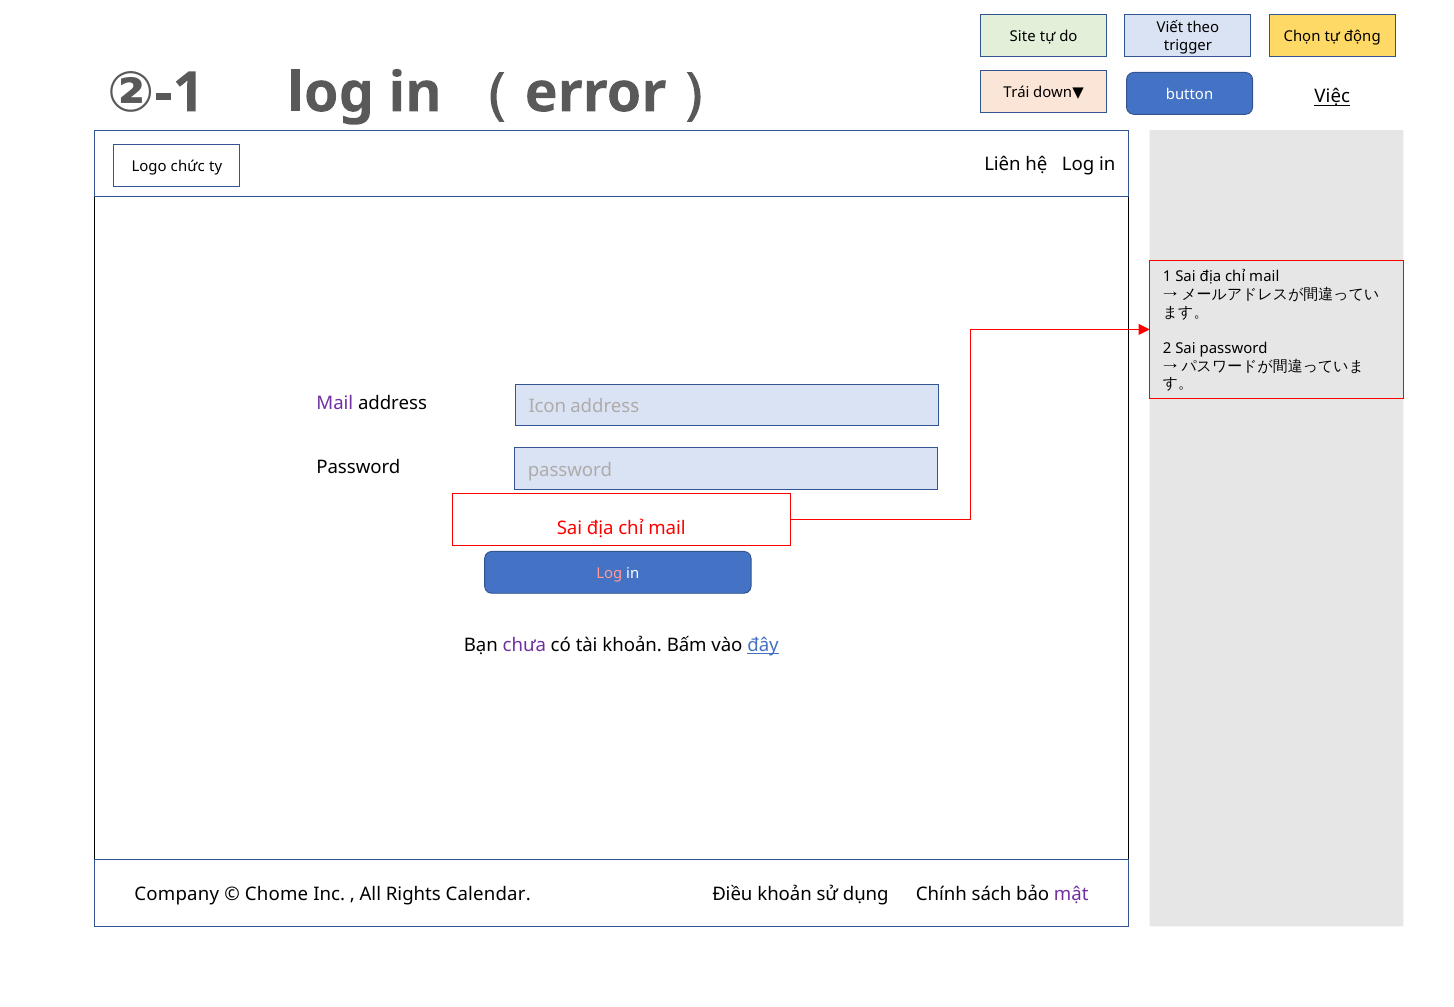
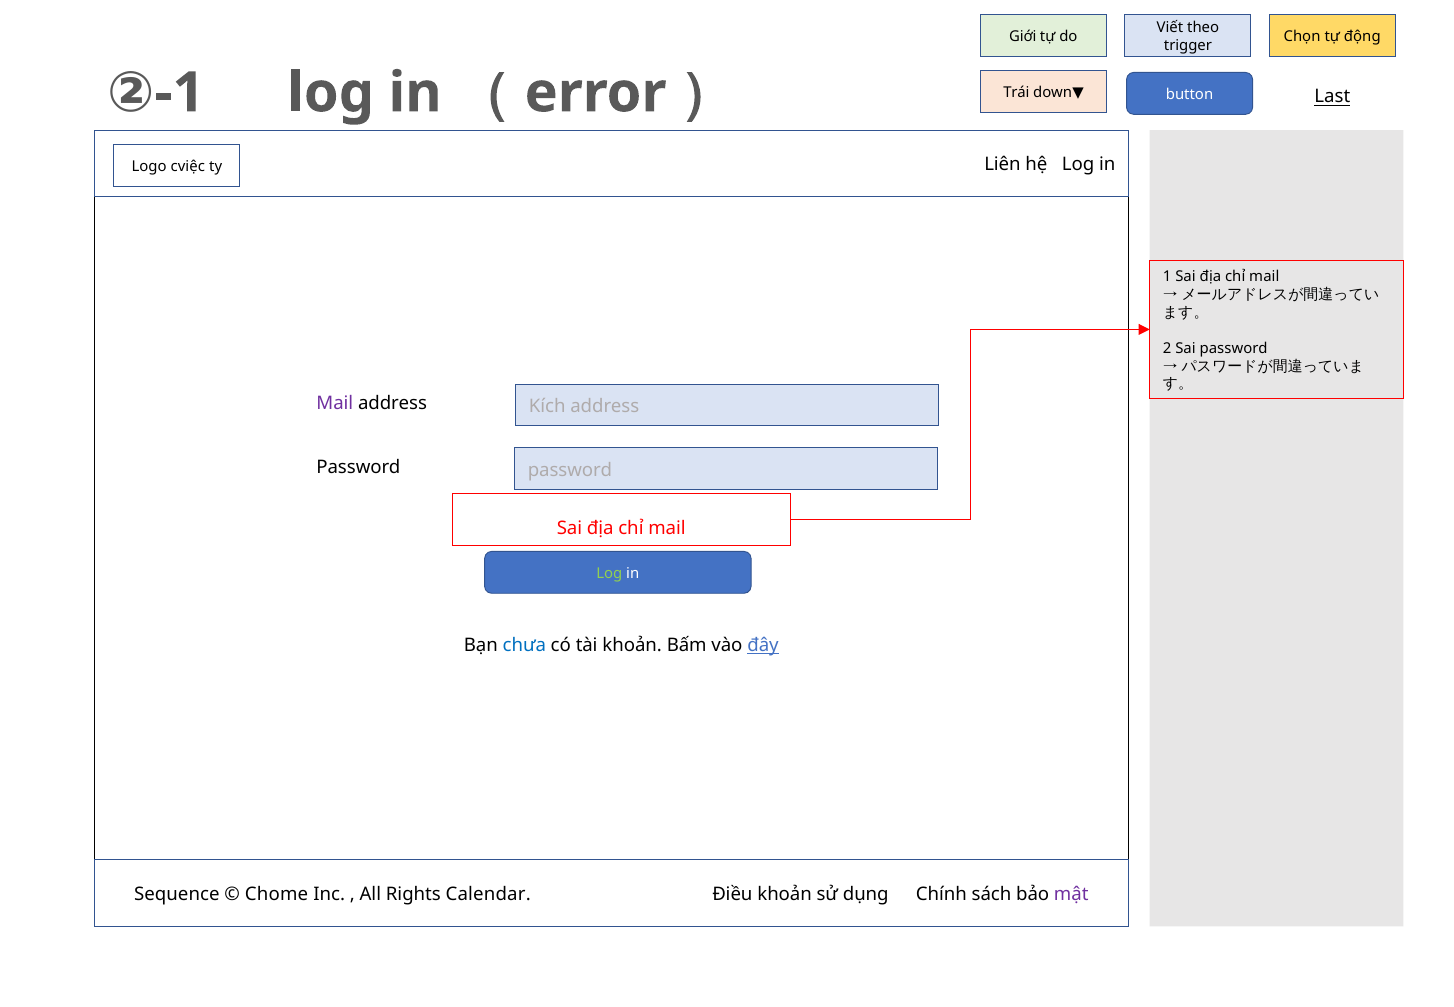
Site: Site -> Giới
Việc: Việc -> Last
chức: chức -> cviệc
Icon: Icon -> Kích
Log at (609, 573) colour: pink -> light green
chưa colour: purple -> blue
Company: Company -> Sequence
